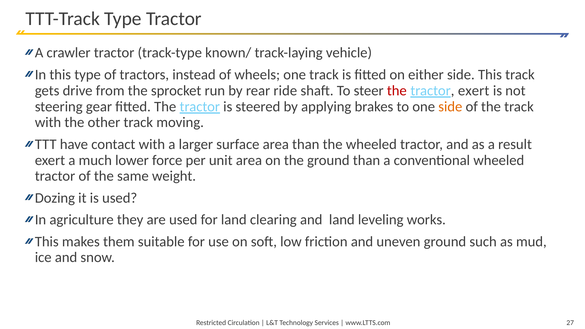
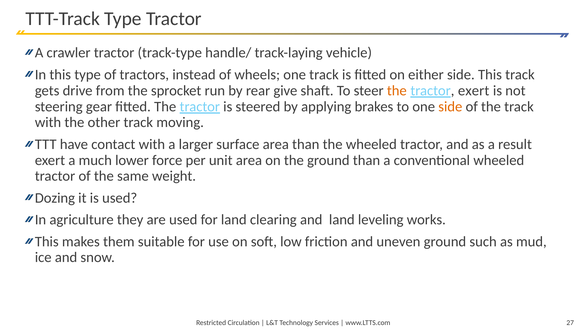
known/: known/ -> handle/
ride: ride -> give
the at (397, 91) colour: red -> orange
